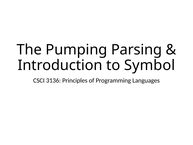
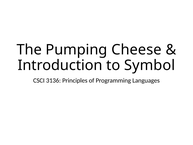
Parsing: Parsing -> Cheese
